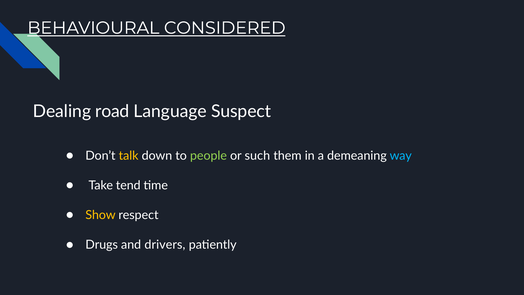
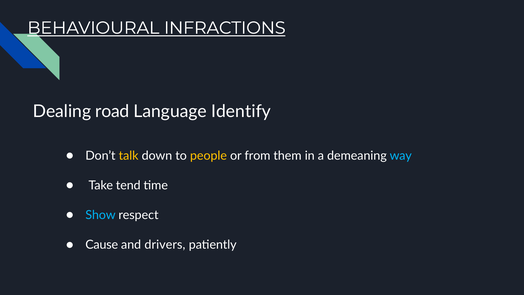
CONSIDERED: CONSIDERED -> INFRACTIONS
Suspect: Suspect -> Identify
people colour: light green -> yellow
such: such -> from
Show colour: yellow -> light blue
Drugs: Drugs -> Cause
